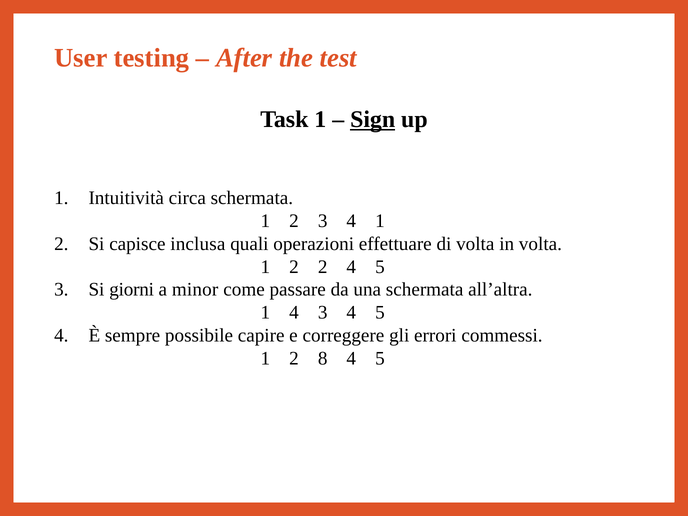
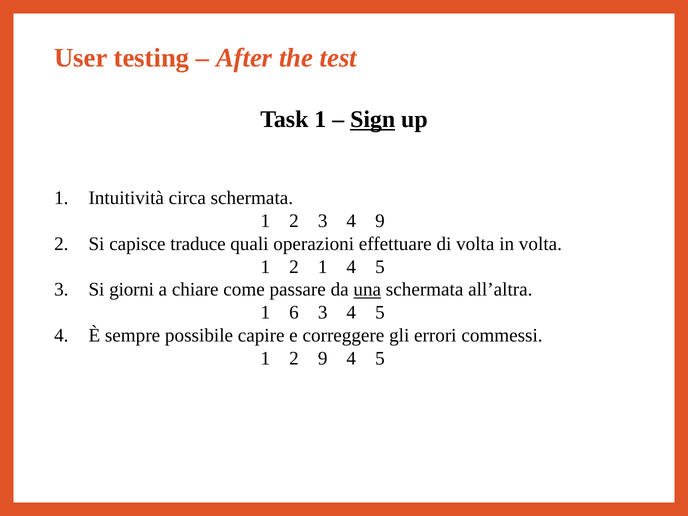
4 1: 1 -> 9
inclusa: inclusa -> traduce
2 2: 2 -> 1
minor: minor -> chiare
una underline: none -> present
1 4: 4 -> 6
2 8: 8 -> 9
